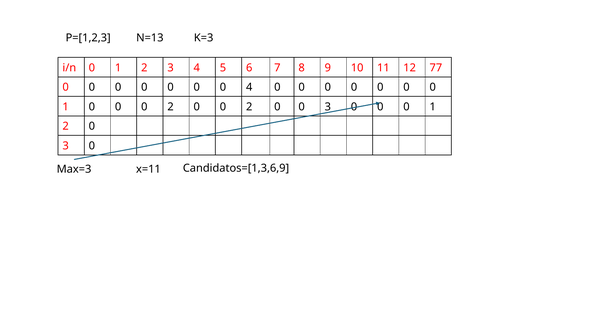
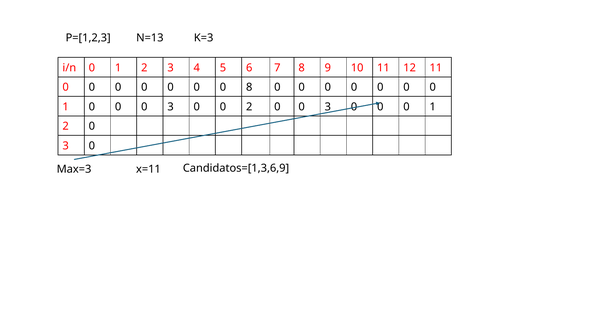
12 77: 77 -> 11
0 4: 4 -> 8
0 0 0 2: 2 -> 3
